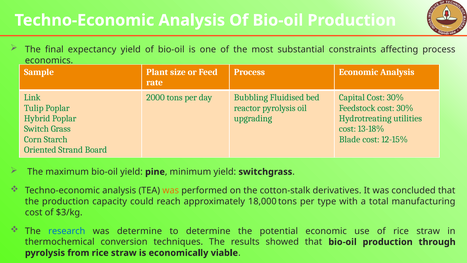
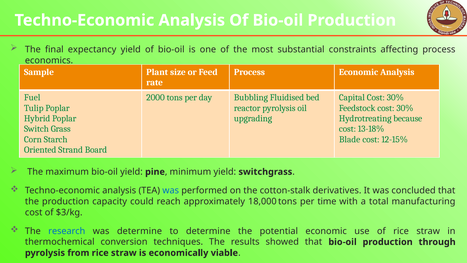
Link: Link -> Fuel
utilities: utilities -> because
was at (171, 190) colour: orange -> blue
type: type -> time
